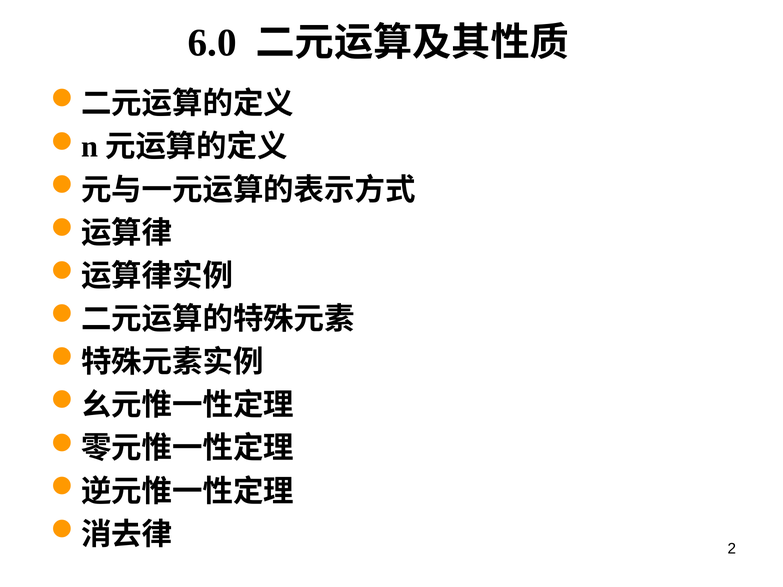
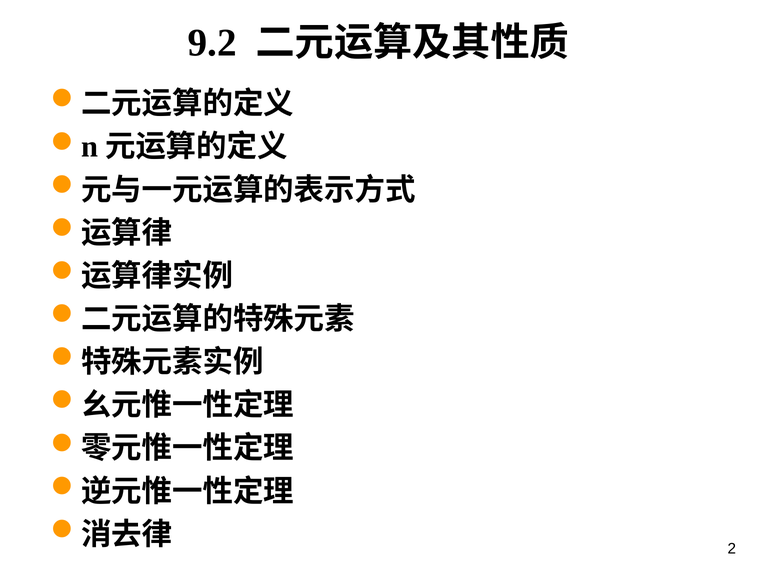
6.0: 6.0 -> 9.2
